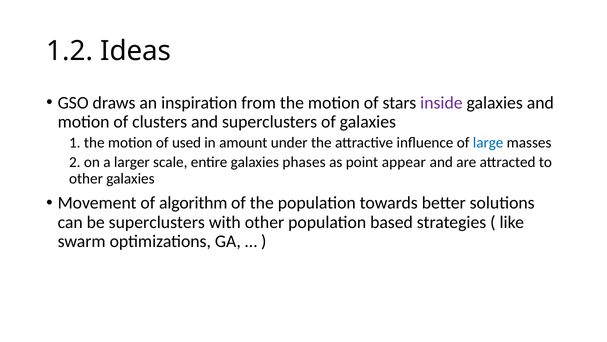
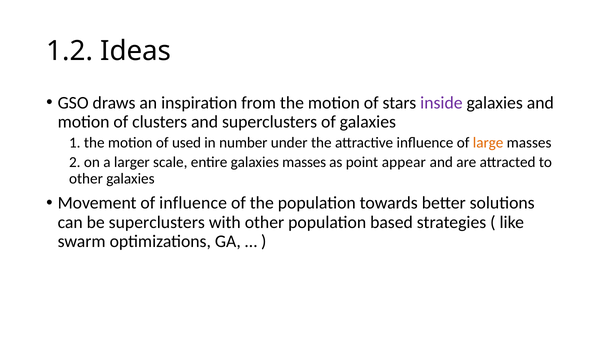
amount: amount -> number
large colour: blue -> orange
galaxies phases: phases -> masses
of algorithm: algorithm -> influence
